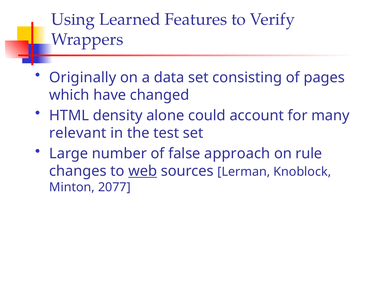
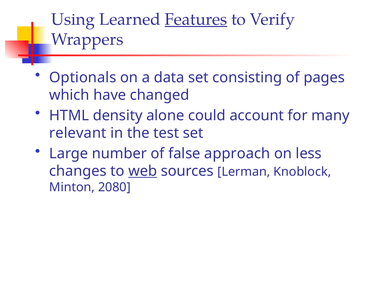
Features underline: none -> present
Originally: Originally -> Optionals
rule: rule -> less
2077: 2077 -> 2080
